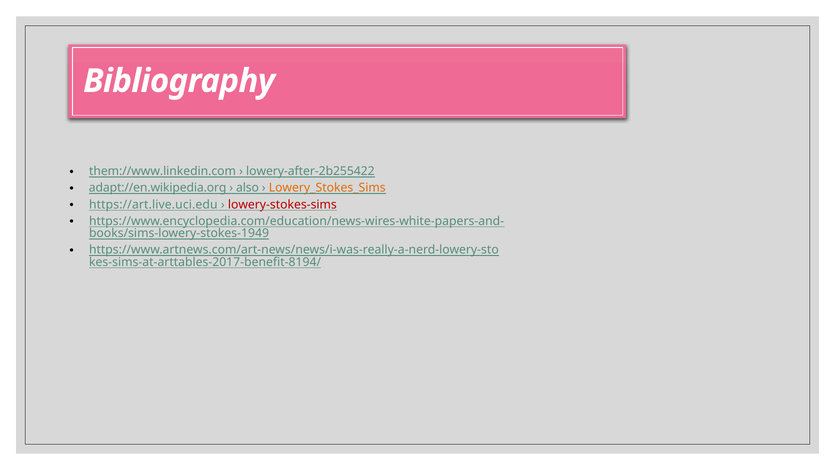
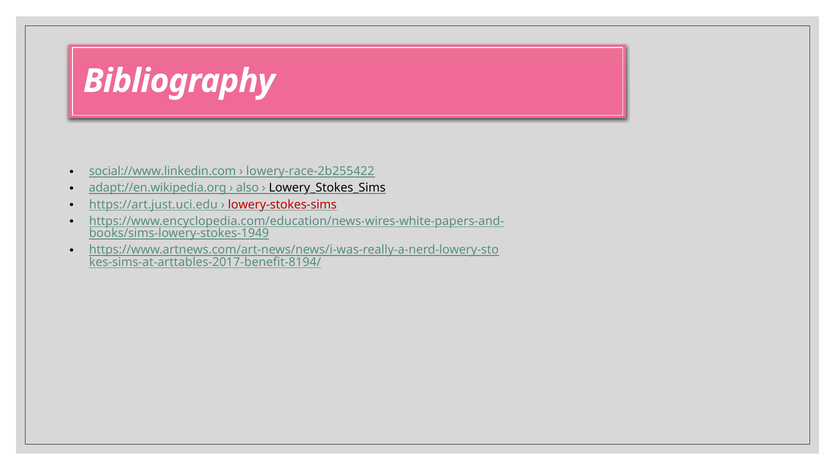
them://www.linkedin.com: them://www.linkedin.com -> social://www.linkedin.com
lowery-after-2b255422: lowery-after-2b255422 -> lowery-race-2b255422
Lowery_Stokes_Sims colour: orange -> black
https://art.live.uci.edu: https://art.live.uci.edu -> https://art.just.uci.edu
